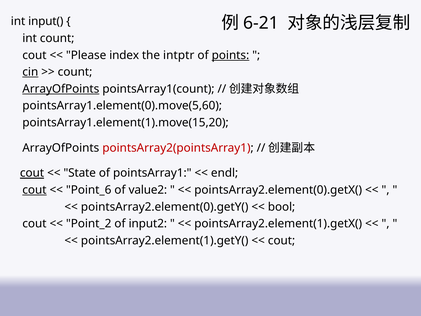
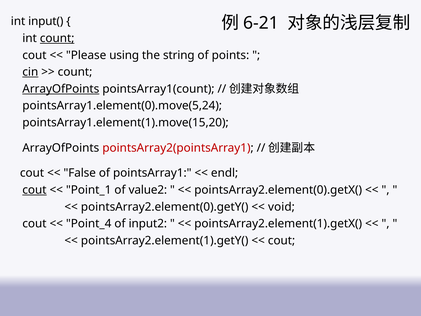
count at (57, 38) underline: none -> present
index: index -> using
intptr: intptr -> string
points underline: present -> none
pointsArray1.element(0).move(5,60: pointsArray1.element(0).move(5,60 -> pointsArray1.element(0).move(5,24
cout at (32, 173) underline: present -> none
State: State -> False
Point_6: Point_6 -> Point_1
bool: bool -> void
Point_2: Point_2 -> Point_4
